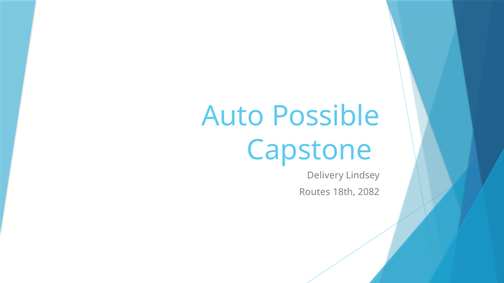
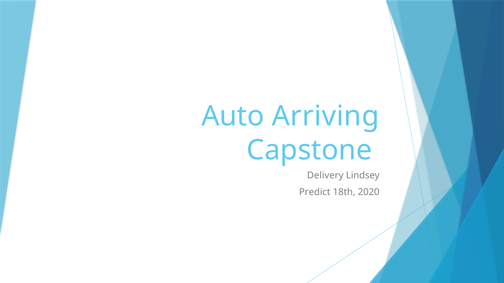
Possible: Possible -> Arriving
Routes: Routes -> Predict
2082: 2082 -> 2020
